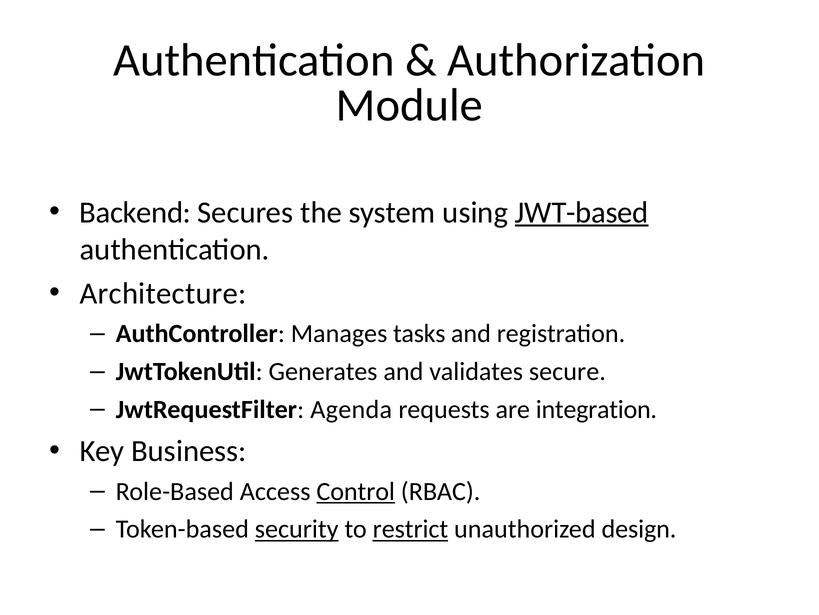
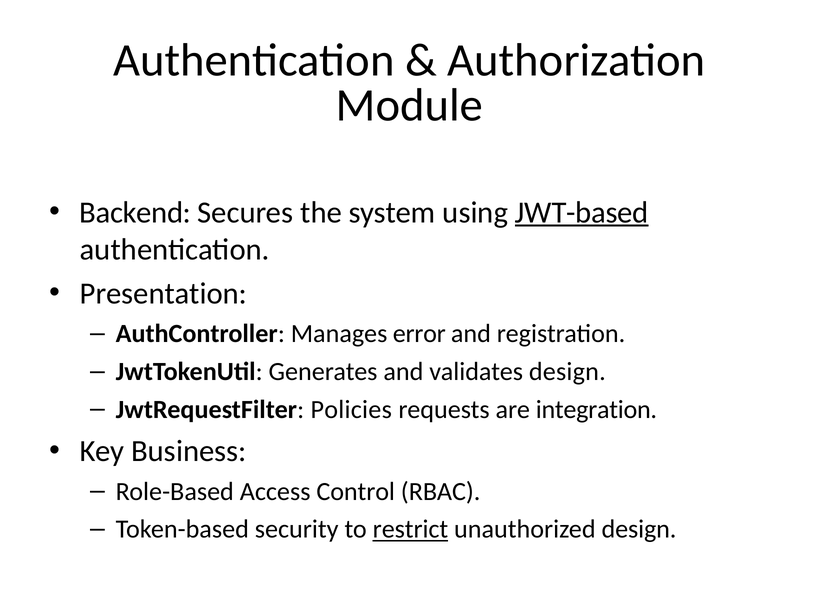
Architecture: Architecture -> Presentation
tasks: tasks -> error
validates secure: secure -> design
Agenda: Agenda -> Policies
Control underline: present -> none
security underline: present -> none
